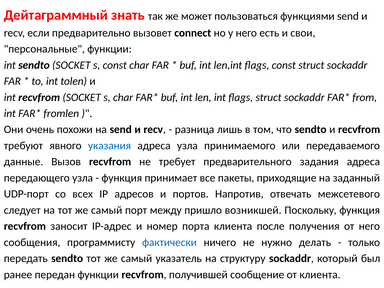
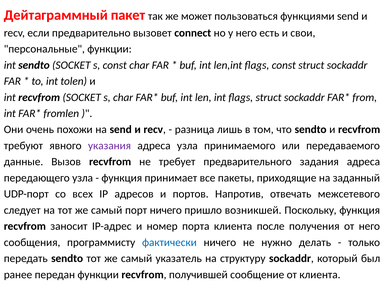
знать: знать -> пакет
указания colour: blue -> purple
порт между: между -> ничего
